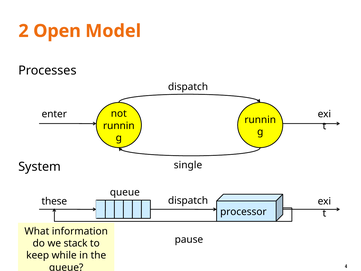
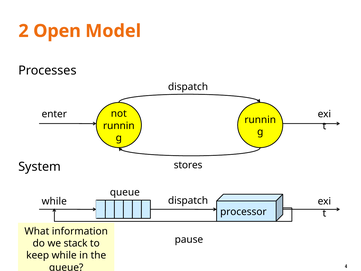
single: single -> stores
these at (54, 201): these -> while
